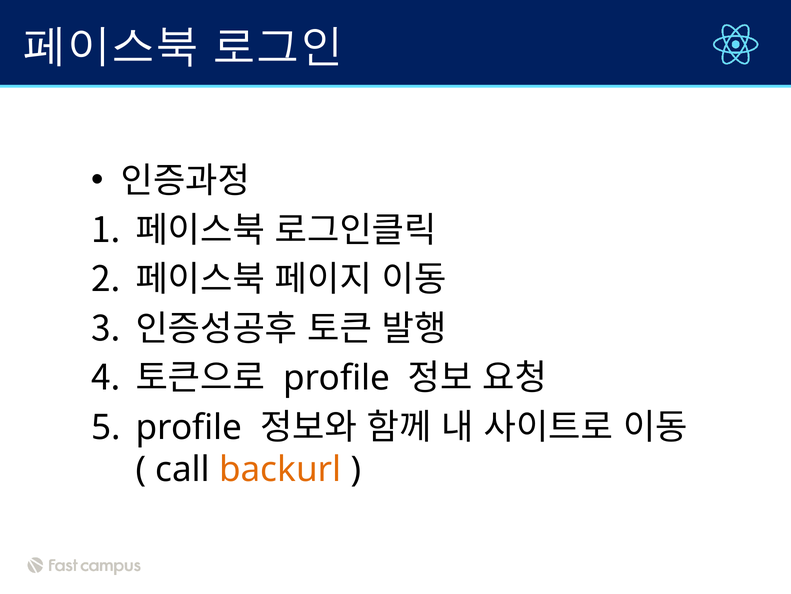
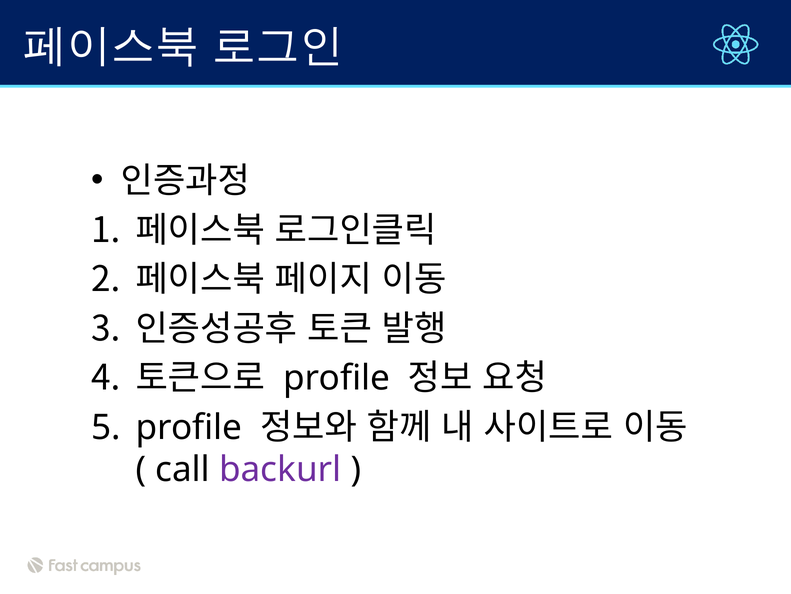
backurl colour: orange -> purple
